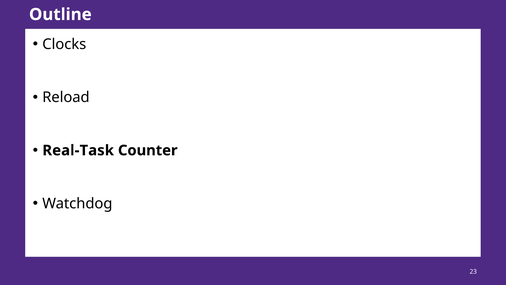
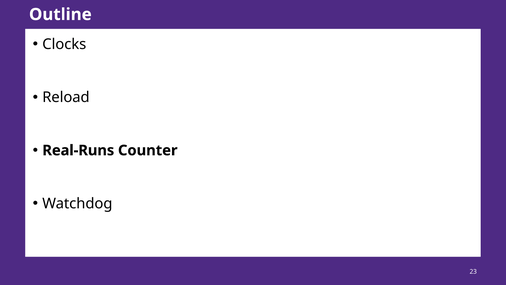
Real-Task: Real-Task -> Real-Runs
